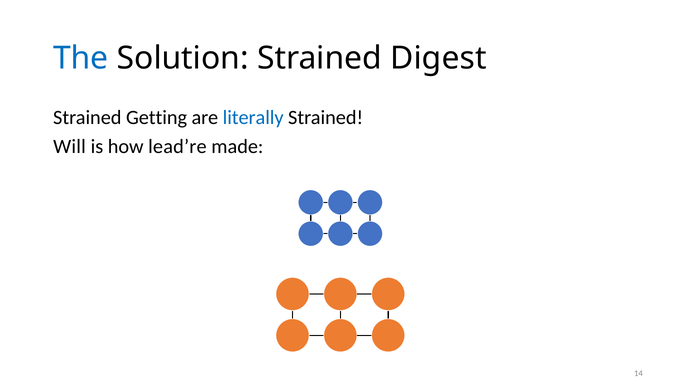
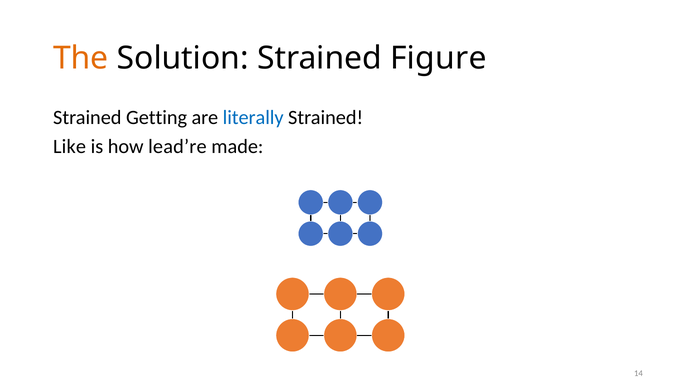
The colour: blue -> orange
Digest: Digest -> Figure
Will: Will -> Like
